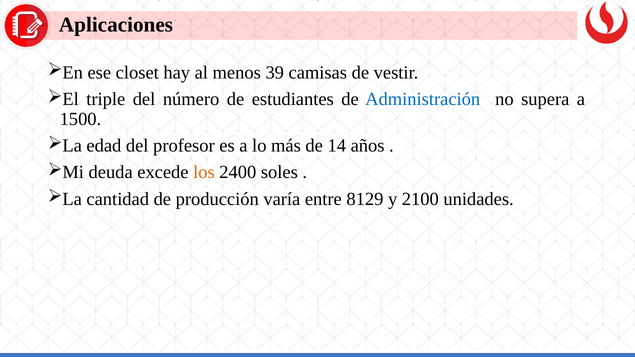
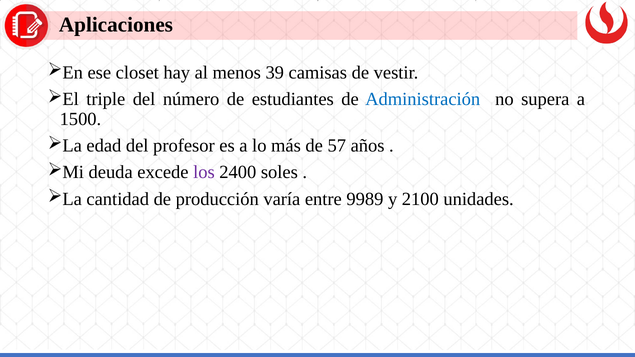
14: 14 -> 57
los colour: orange -> purple
8129: 8129 -> 9989
